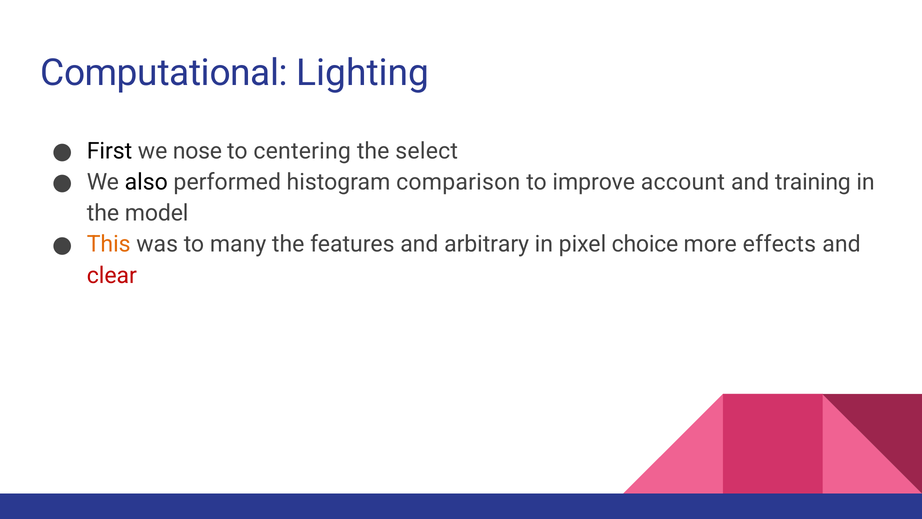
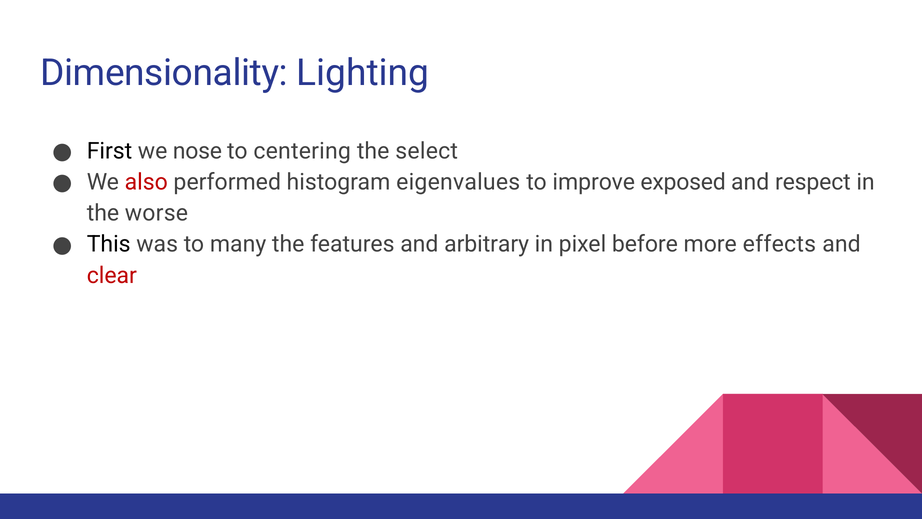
Computational: Computational -> Dimensionality
also colour: black -> red
comparison: comparison -> eigenvalues
account: account -> exposed
training: training -> respect
model: model -> worse
This colour: orange -> black
choice: choice -> before
